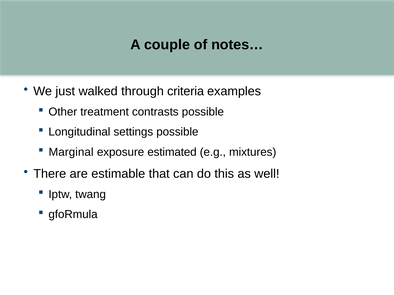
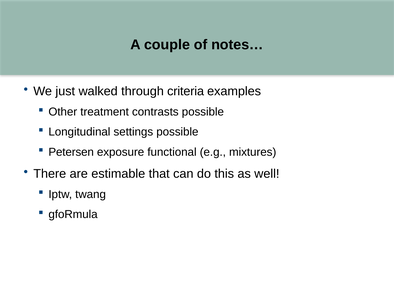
Marginal: Marginal -> Petersen
estimated: estimated -> functional
